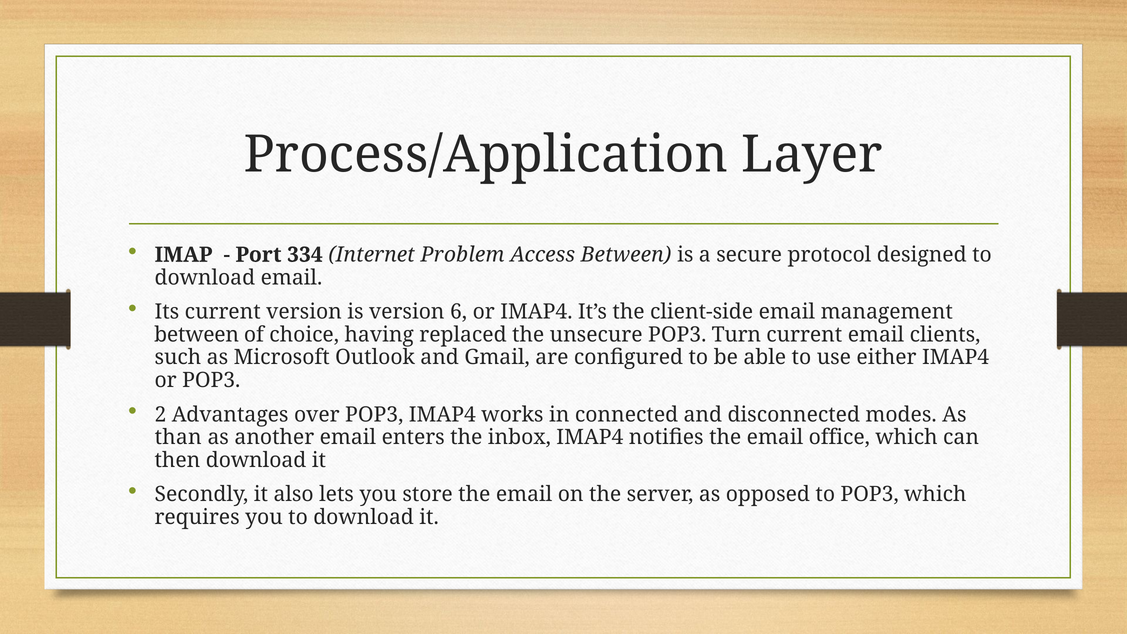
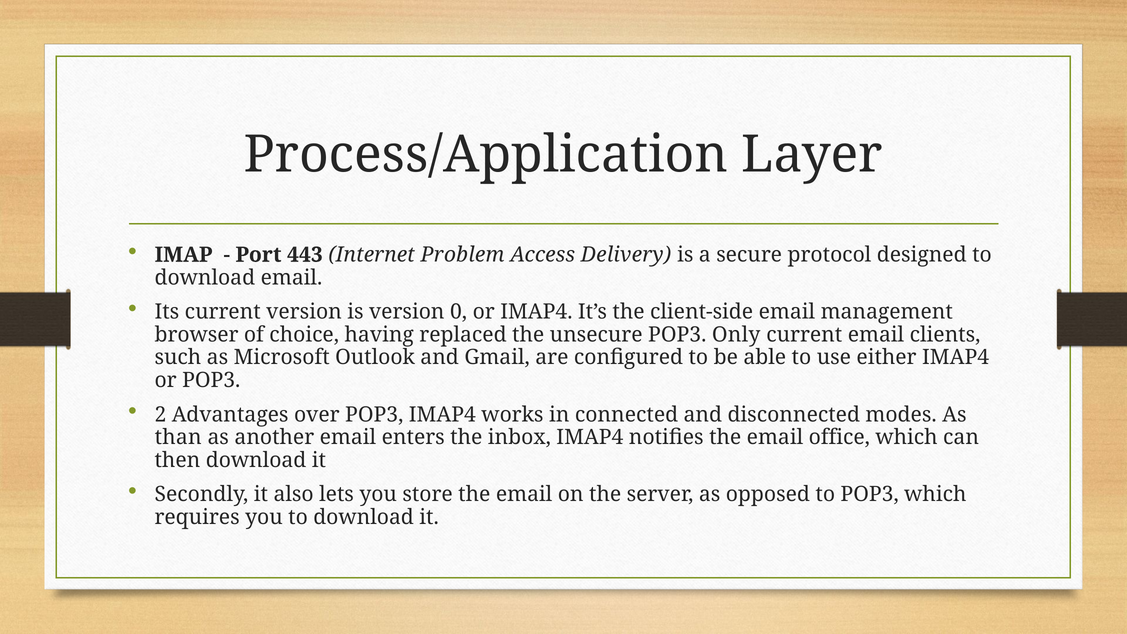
334: 334 -> 443
Access Between: Between -> Delivery
6: 6 -> 0
between at (197, 335): between -> browser
Turn: Turn -> Only
